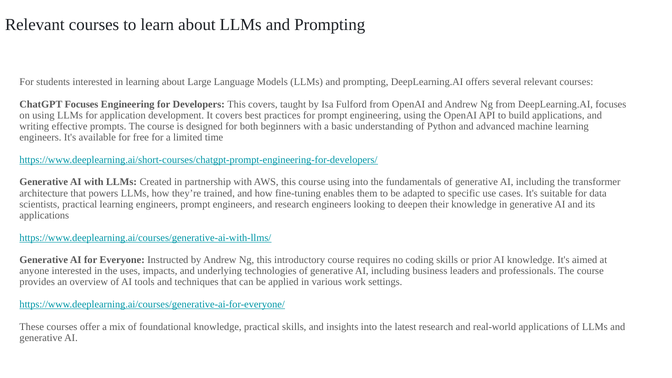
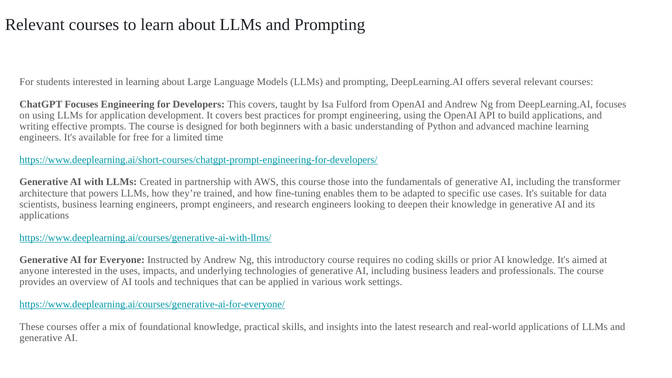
course using: using -> those
scientists practical: practical -> business
